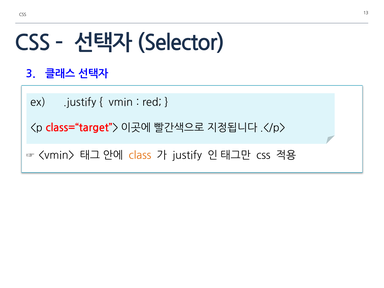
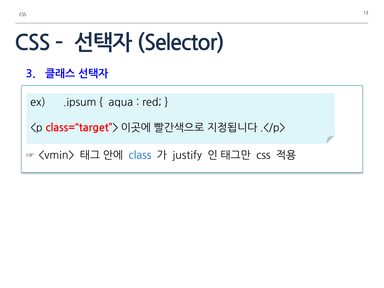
.justify: .justify -> .ipsum
vmin: vmin -> aqua
class colour: orange -> blue
